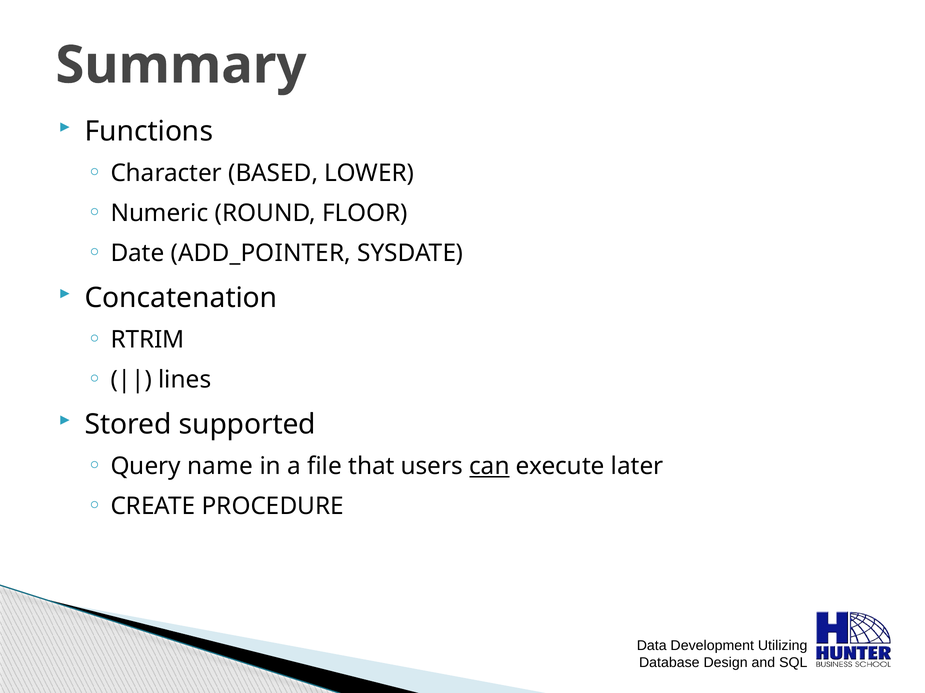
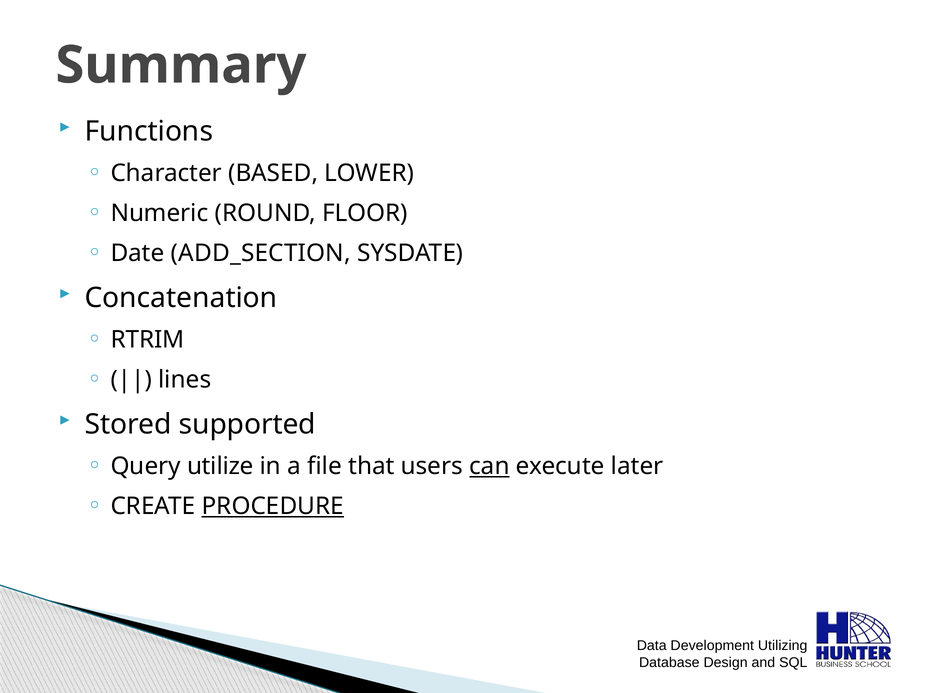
ADD_POINTER: ADD_POINTER -> ADD_SECTION
name: name -> utilize
PROCEDURE underline: none -> present
